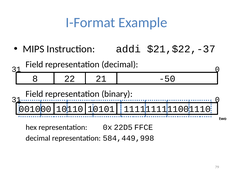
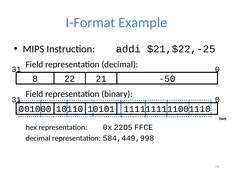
$21,$22,-37: $21,$22,-37 -> $21,$22,-25
